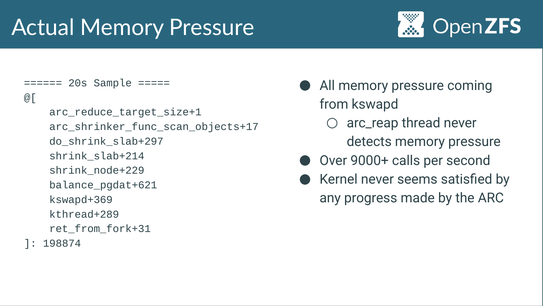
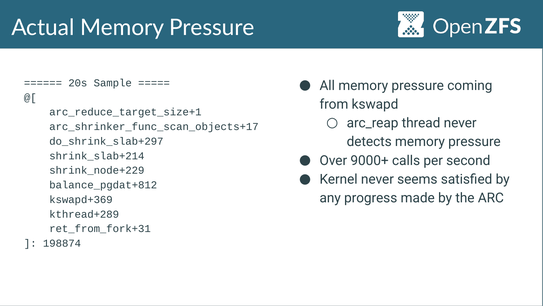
balance_pgdat+621: balance_pgdat+621 -> balance_pgdat+812
